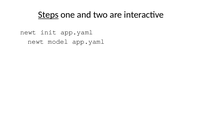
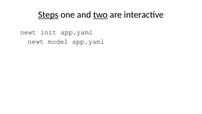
two underline: none -> present
